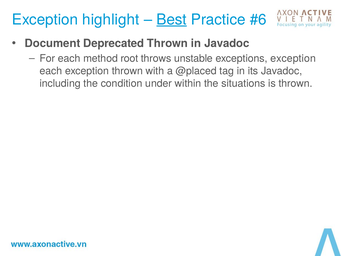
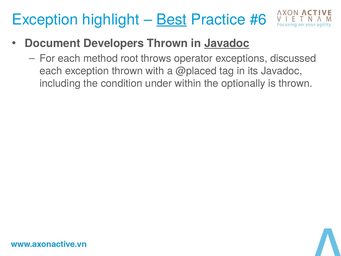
Deprecated: Deprecated -> Developers
Javadoc at (227, 43) underline: none -> present
unstable: unstable -> operator
exceptions exception: exception -> discussed
situations: situations -> optionally
